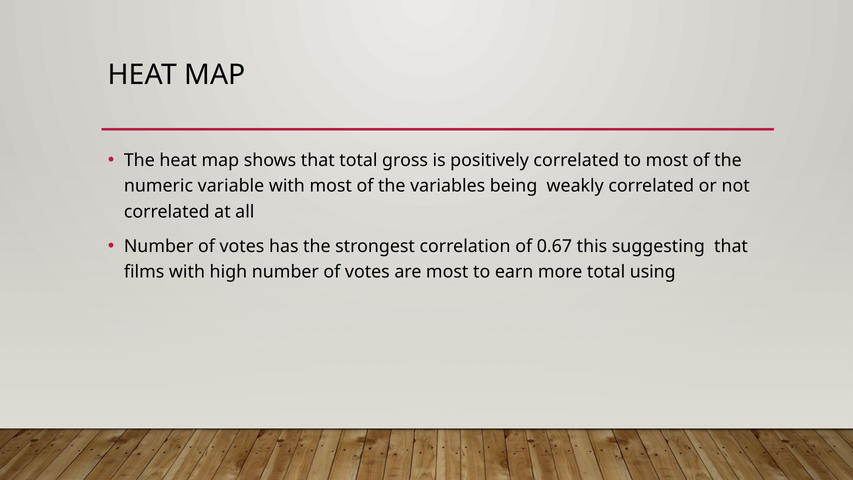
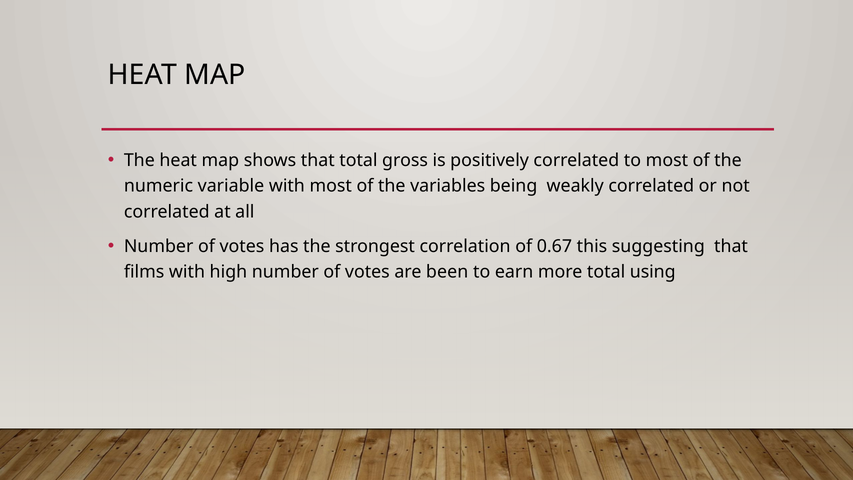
are most: most -> been
